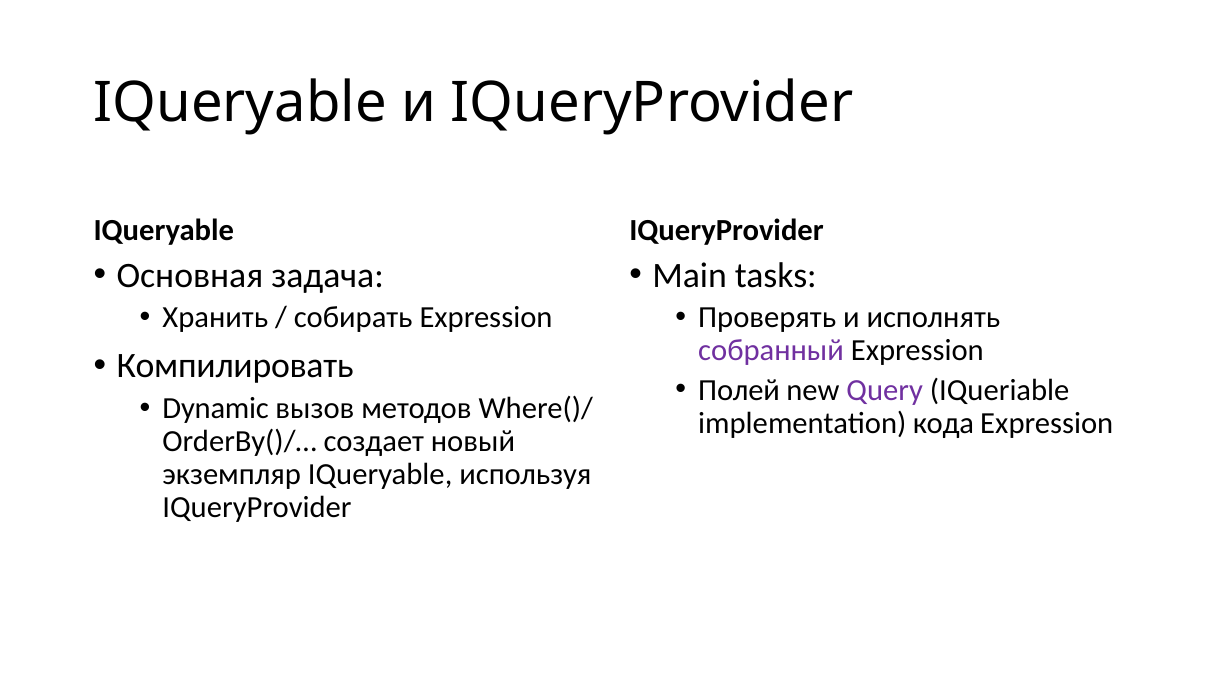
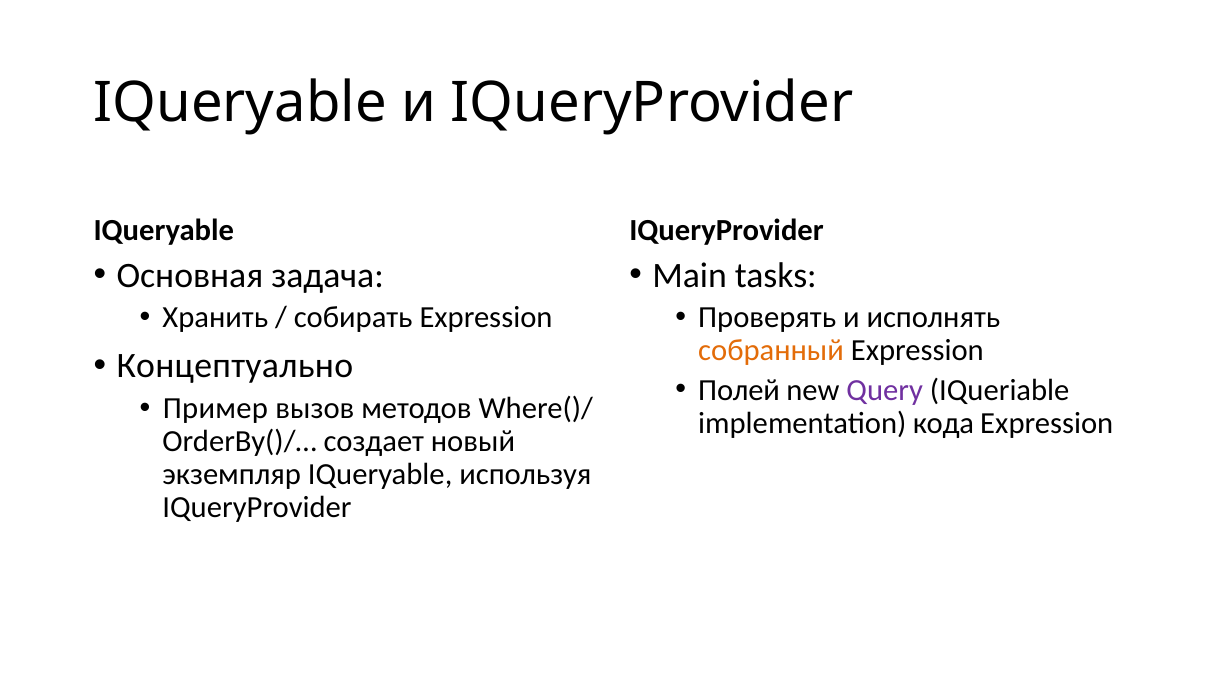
собранный colour: purple -> orange
Компилировать: Компилировать -> Концептуально
Dynamic: Dynamic -> Пример
